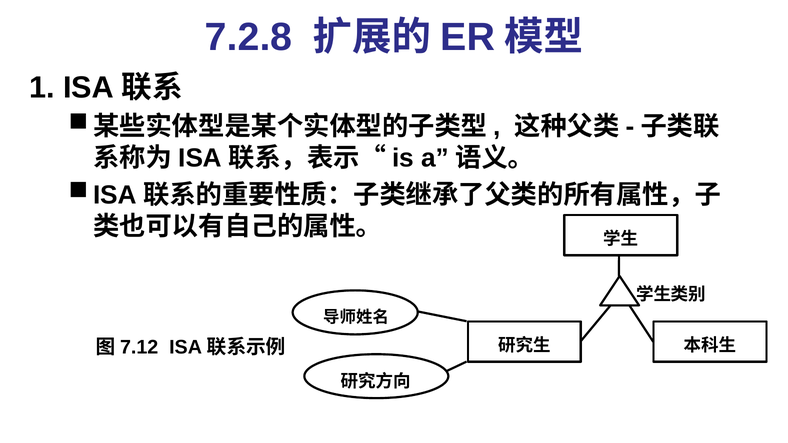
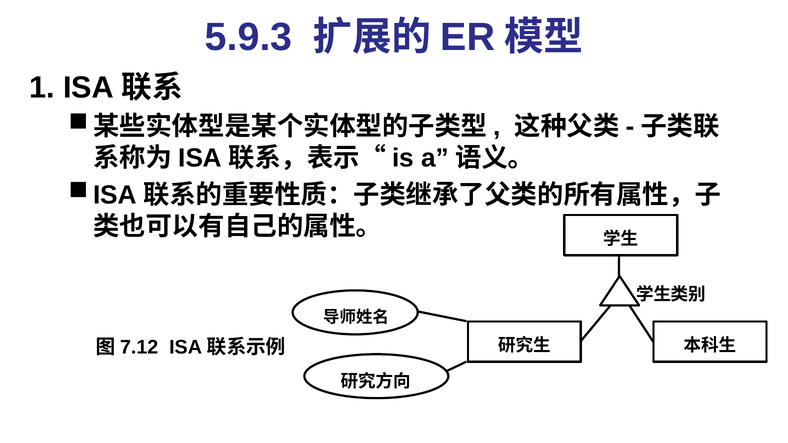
7.2.8: 7.2.8 -> 5.9.3
